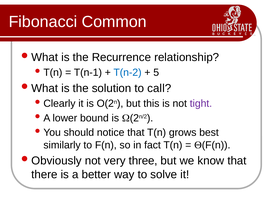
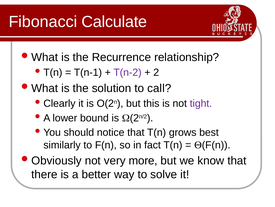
Common: Common -> Calculate
T(n-2 colour: blue -> purple
5: 5 -> 2
three: three -> more
